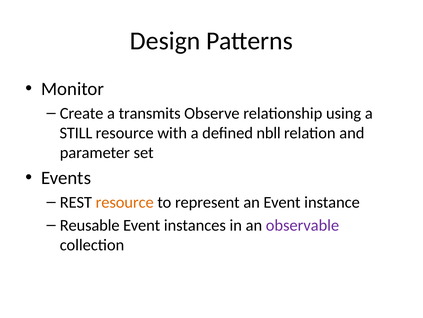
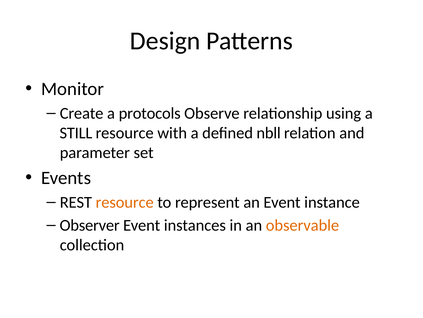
transmits: transmits -> protocols
Reusable: Reusable -> Observer
observable colour: purple -> orange
